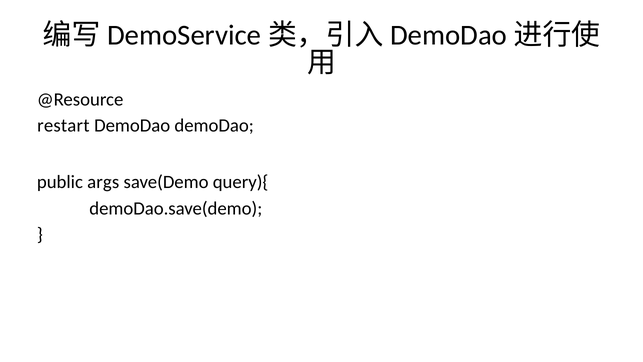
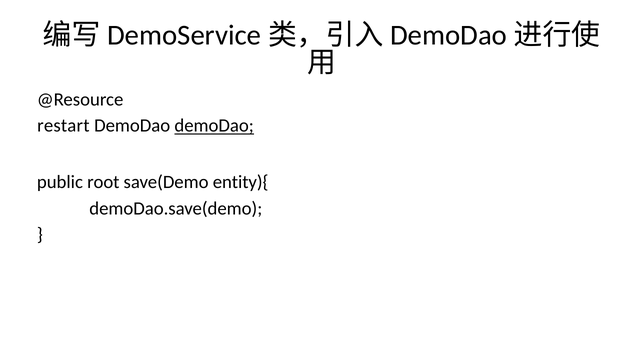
demoDao at (214, 126) underline: none -> present
args: args -> root
query){: query){ -> entity){
